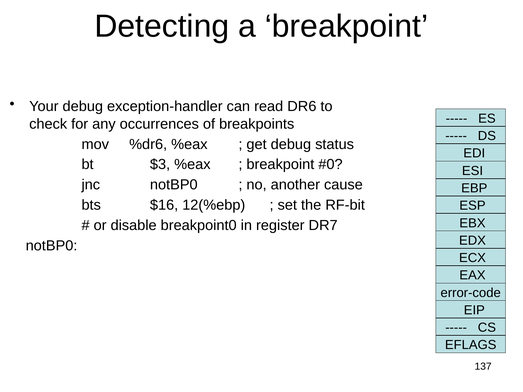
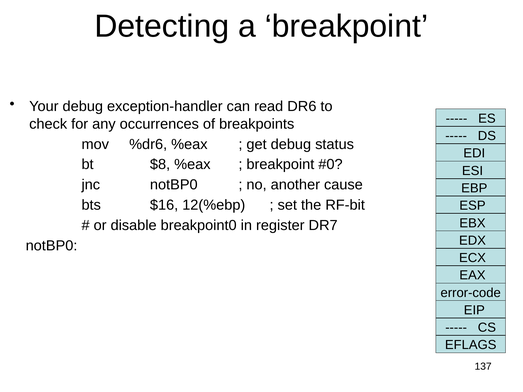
$3: $3 -> $8
